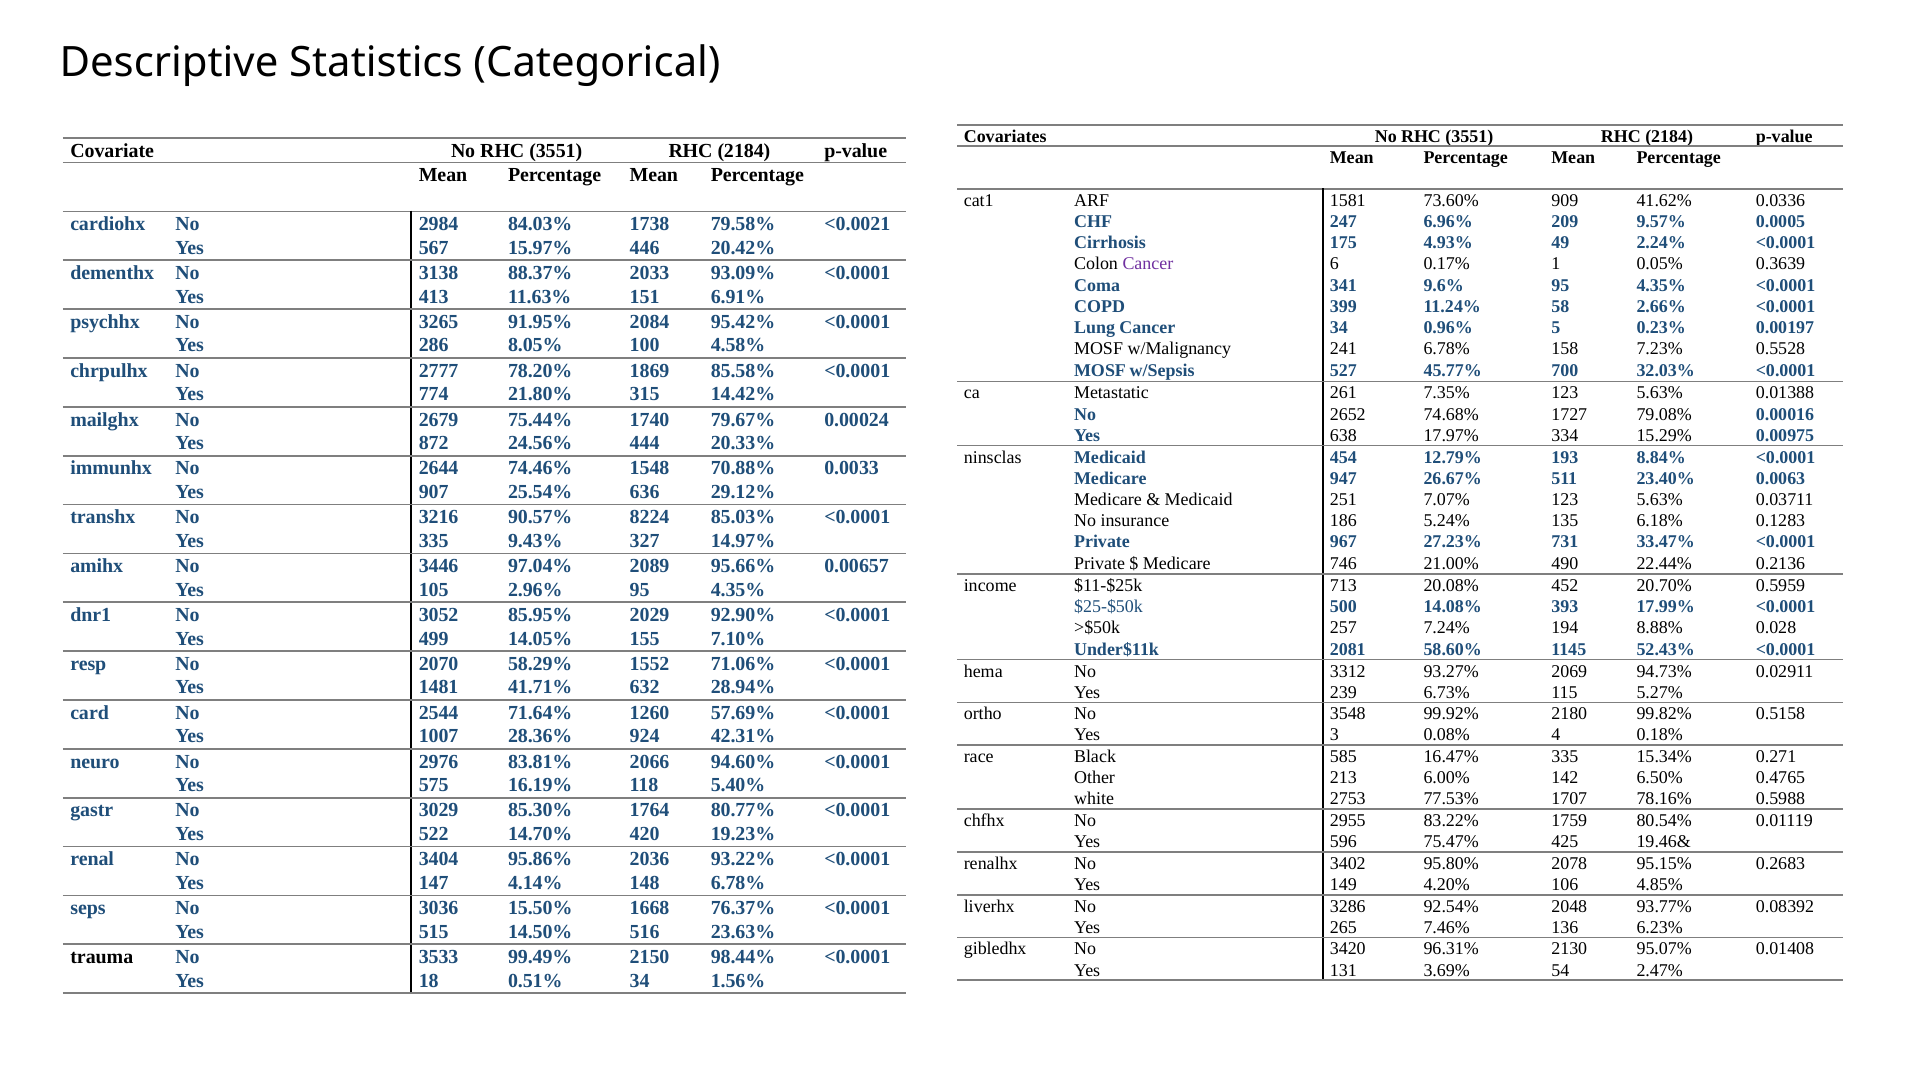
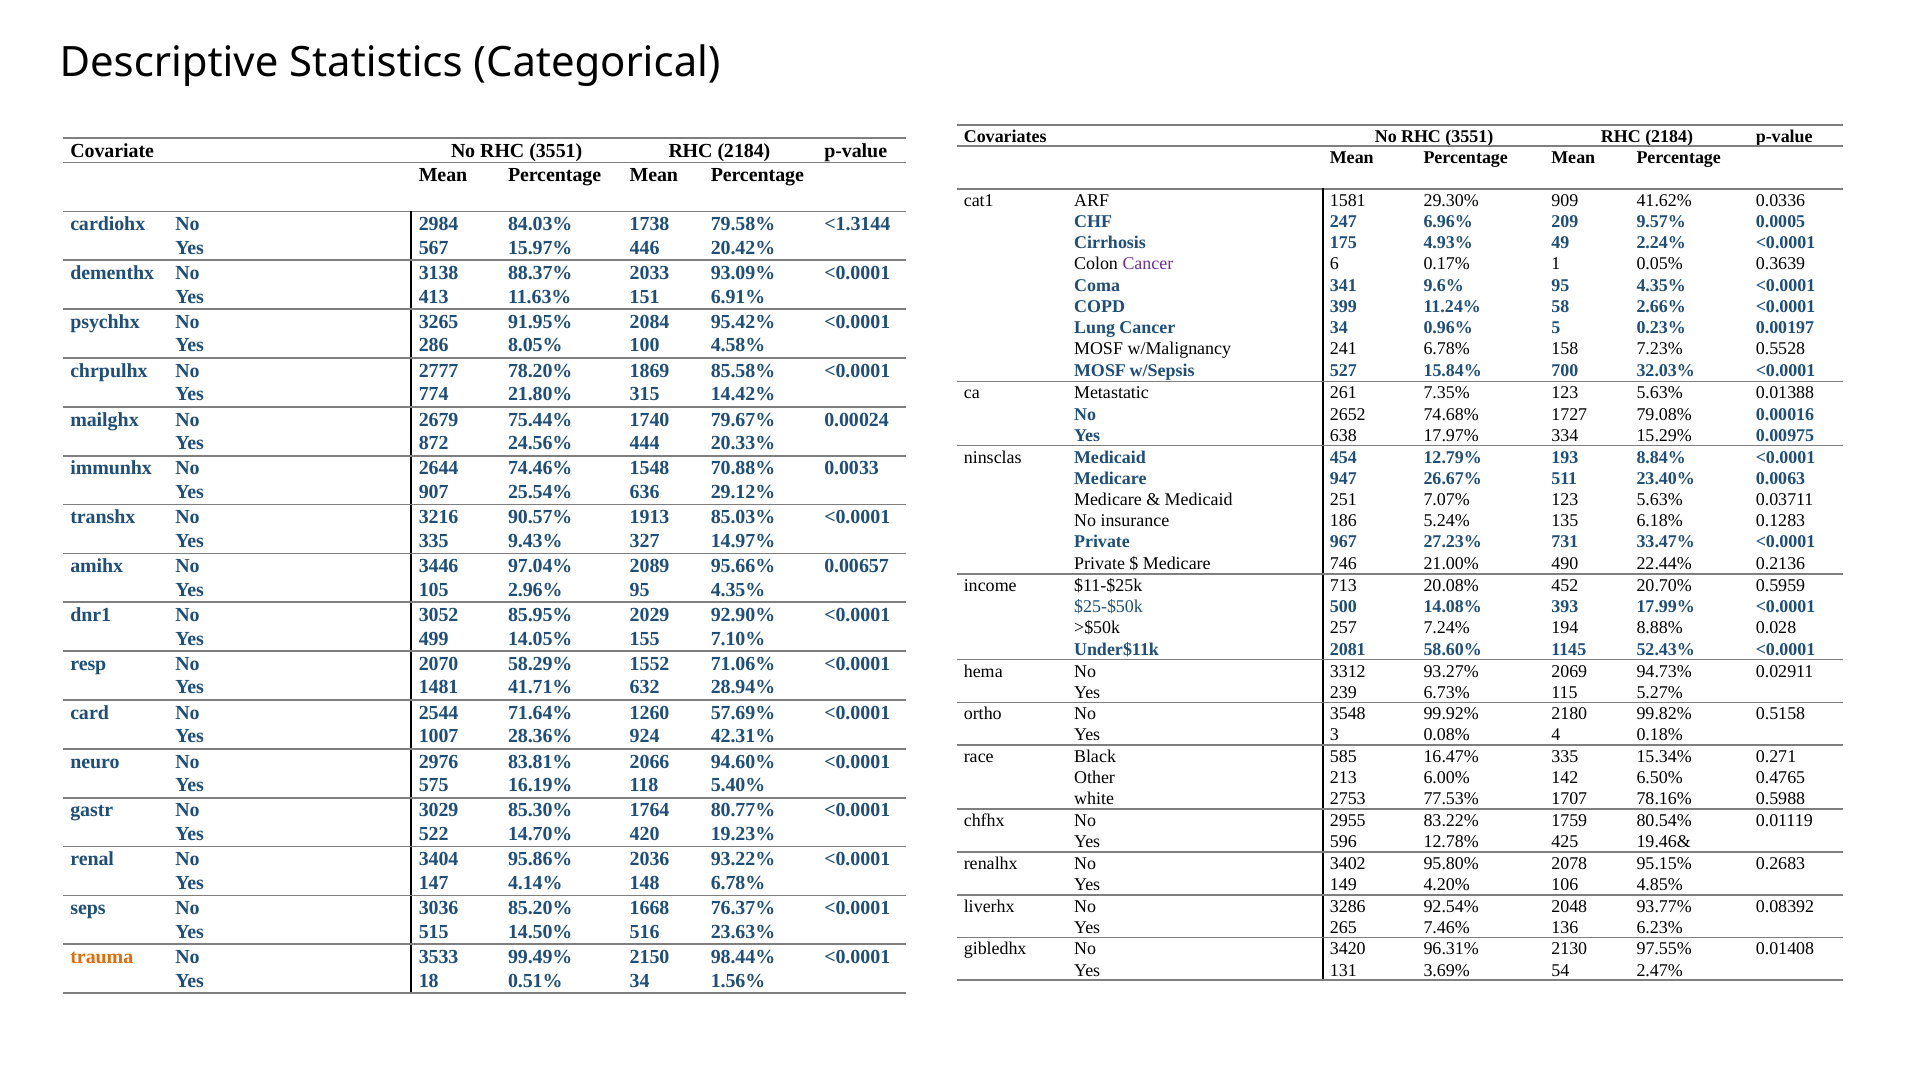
73.60%: 73.60% -> 29.30%
<0.0021: <0.0021 -> <1.3144
45.77%: 45.77% -> 15.84%
8224: 8224 -> 1913
75.47%: 75.47% -> 12.78%
15.50%: 15.50% -> 85.20%
95.07%: 95.07% -> 97.55%
trauma colour: black -> orange
